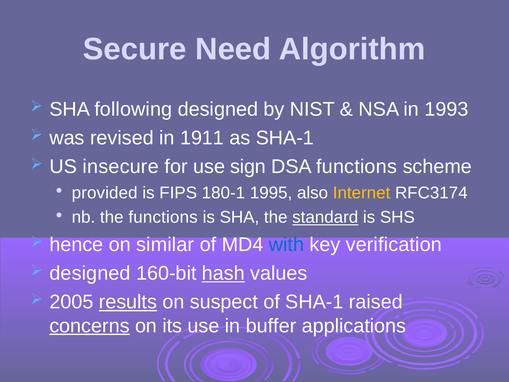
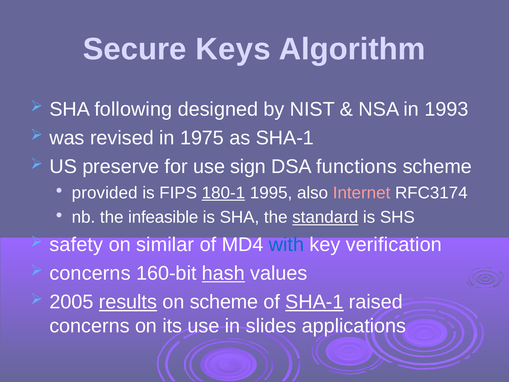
Need: Need -> Keys
1911: 1911 -> 1975
insecure: insecure -> preserve
180-1 underline: none -> present
Internet colour: yellow -> pink
the functions: functions -> infeasible
hence: hence -> safety
designed at (90, 273): designed -> concerns
on suspect: suspect -> scheme
SHA-1 at (314, 302) underline: none -> present
concerns at (90, 326) underline: present -> none
buffer: buffer -> slides
